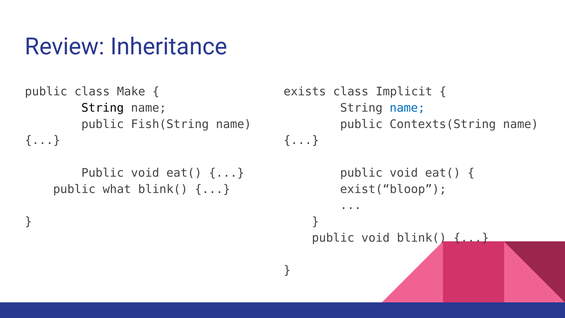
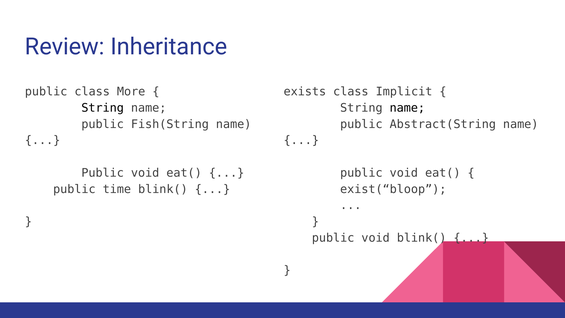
Make: Make -> More
name at (407, 108) colour: blue -> black
Contexts(String: Contexts(String -> Abstract(String
what: what -> time
